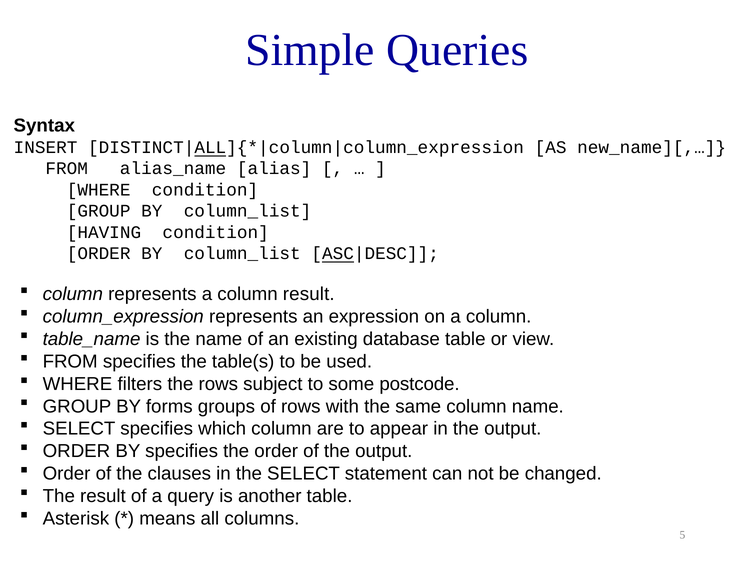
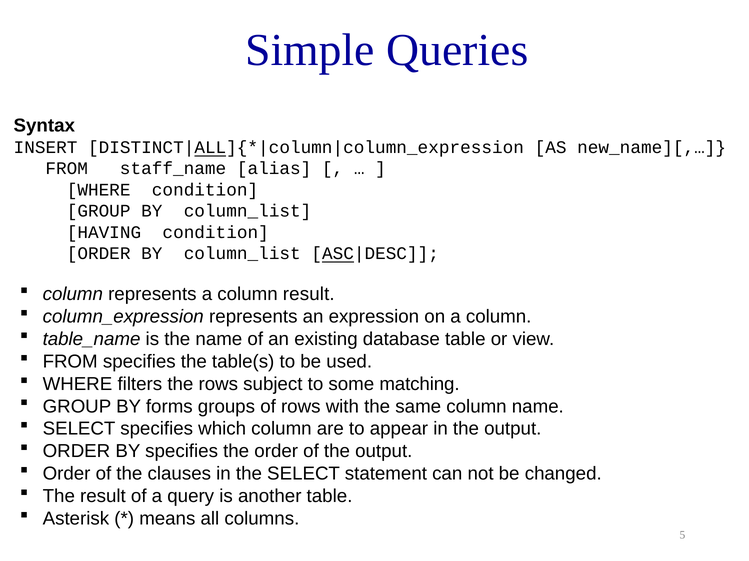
alias_name: alias_name -> staff_name
postcode: postcode -> matching
